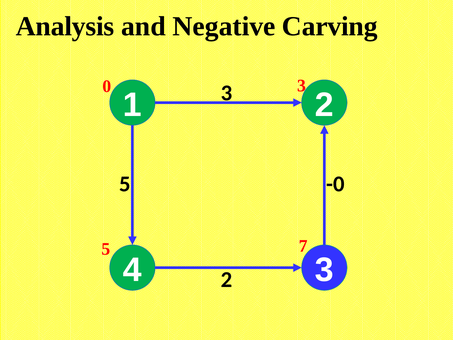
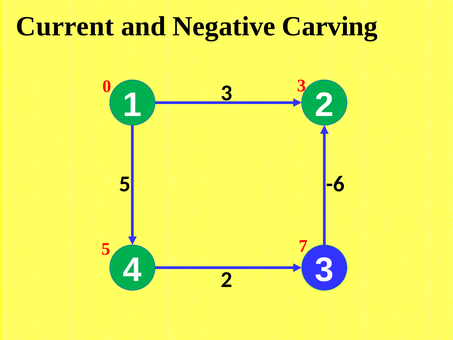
Analysis: Analysis -> Current
-0: -0 -> -6
